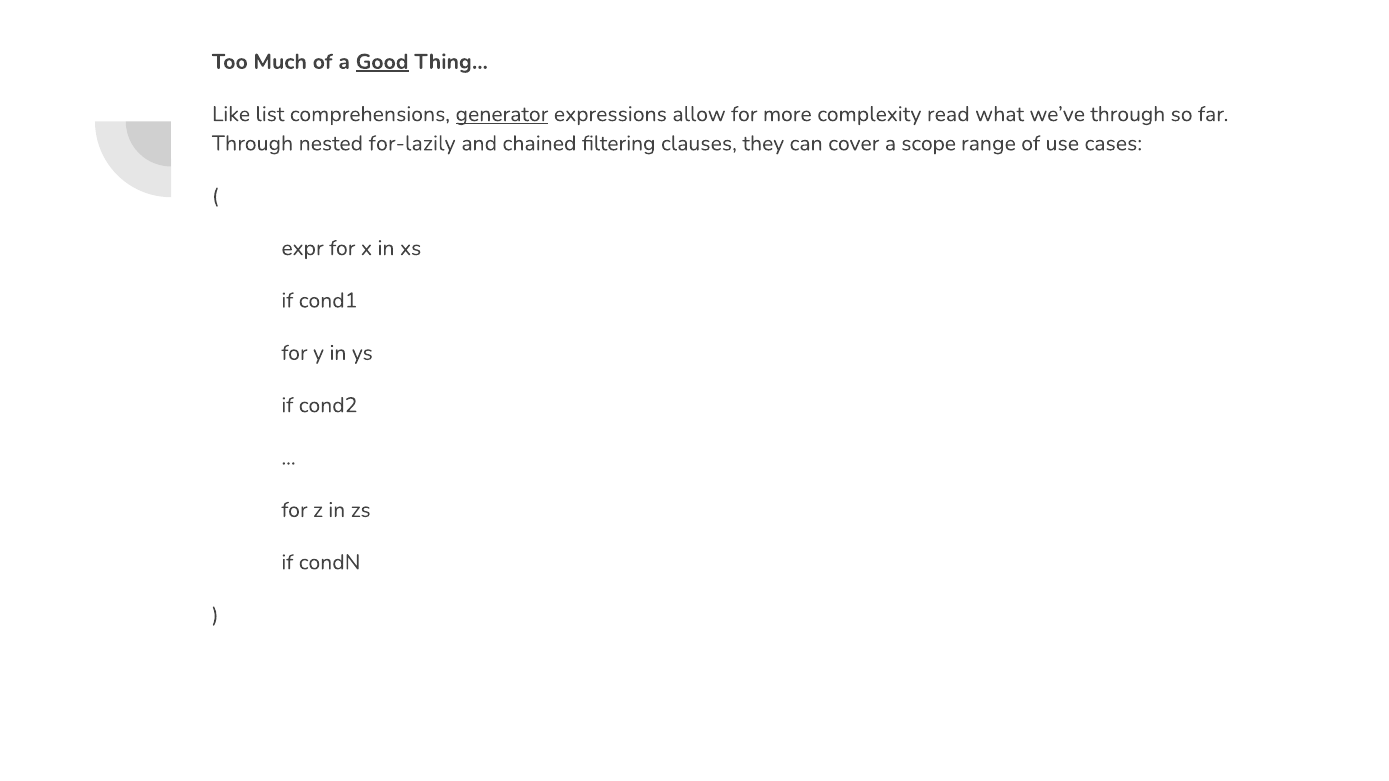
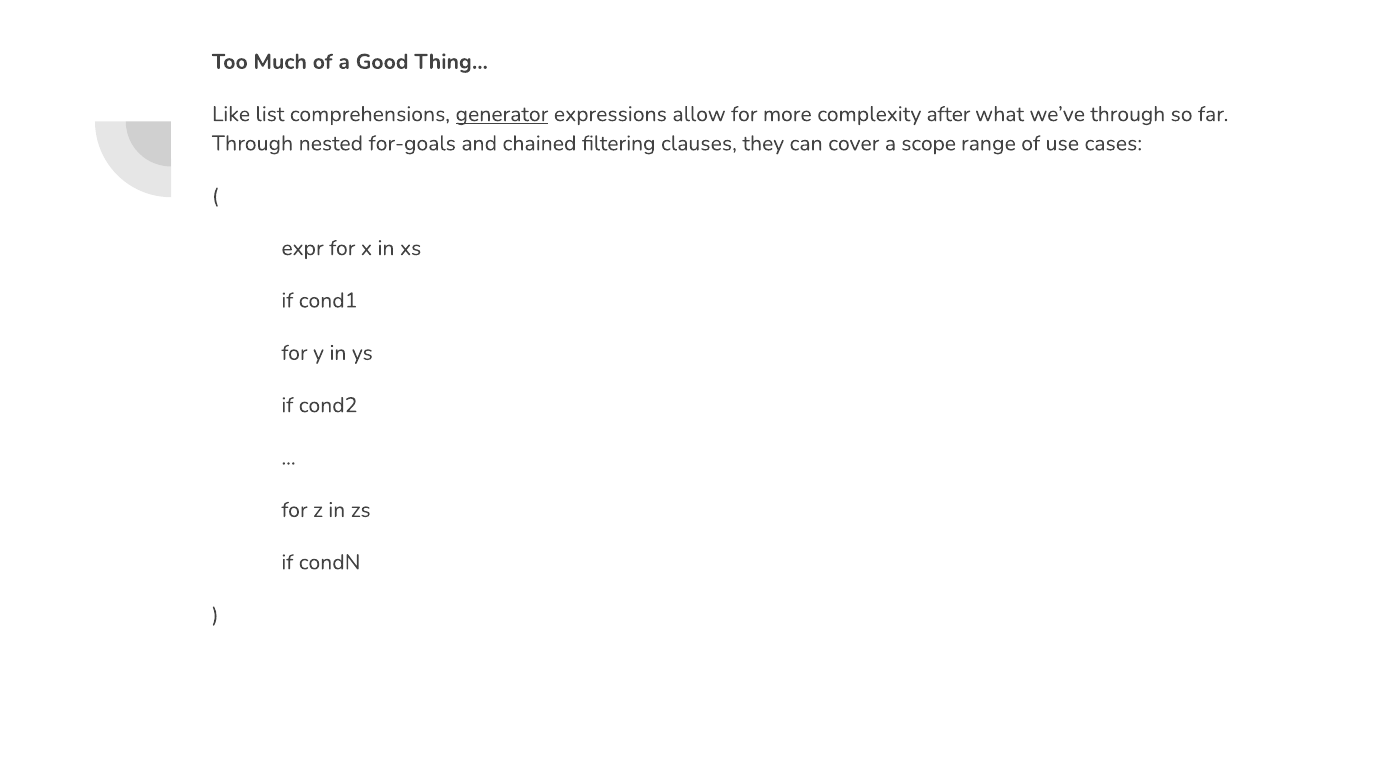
Good underline: present -> none
read: read -> after
for-lazily: for-lazily -> for-goals
